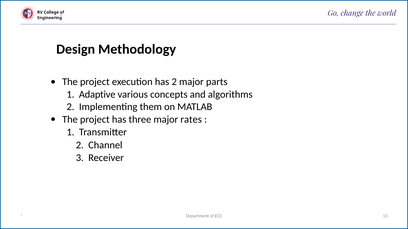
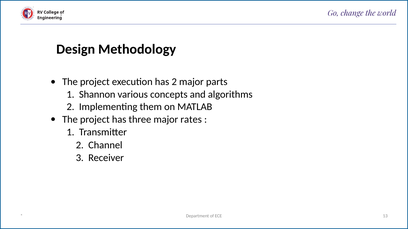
Adaptive: Adaptive -> Shannon
